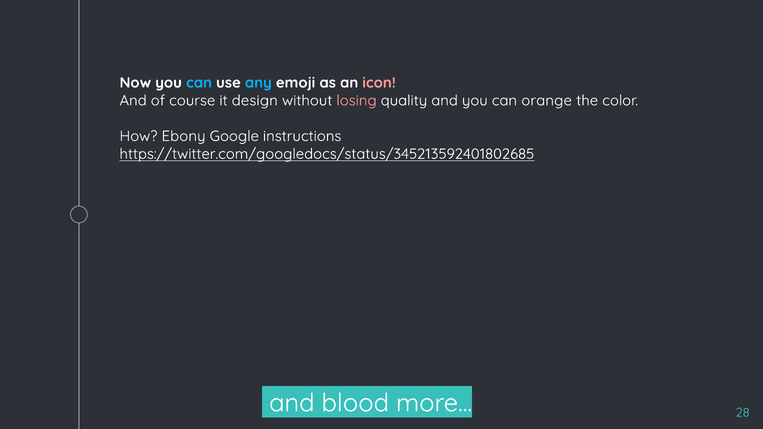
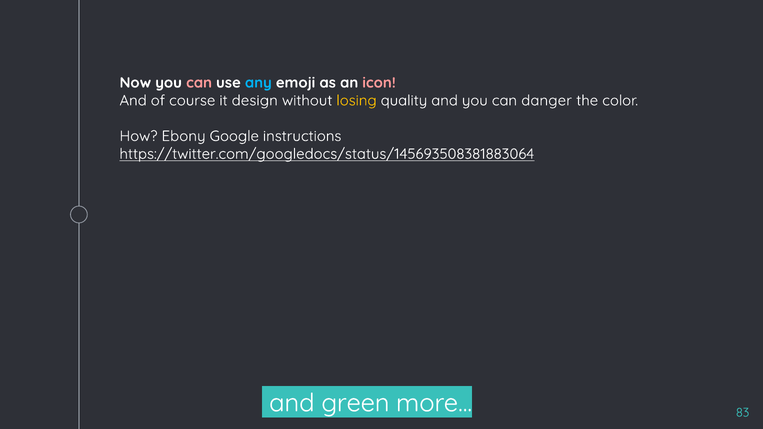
can at (199, 83) colour: light blue -> pink
losing colour: pink -> yellow
orange: orange -> danger
https://twitter.com/googledocs/status/345213592401802685: https://twitter.com/googledocs/status/345213592401802685 -> https://twitter.com/googledocs/status/145693508381883064
blood: blood -> green
28: 28 -> 83
